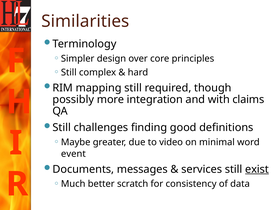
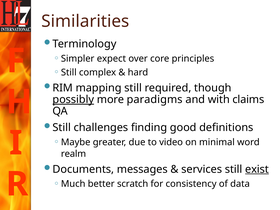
design: design -> expect
possibly underline: none -> present
integration: integration -> paradigms
event: event -> realm
